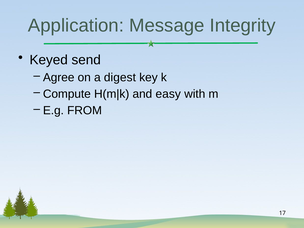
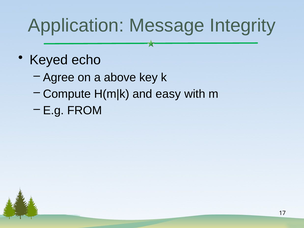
send: send -> echo
digest: digest -> above
